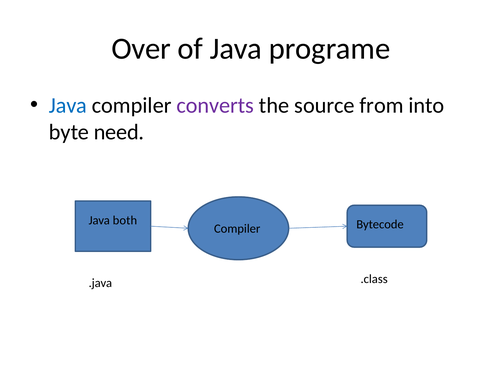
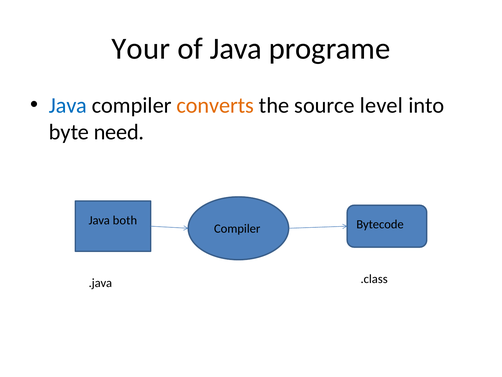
Over: Over -> Your
converts colour: purple -> orange
from: from -> level
